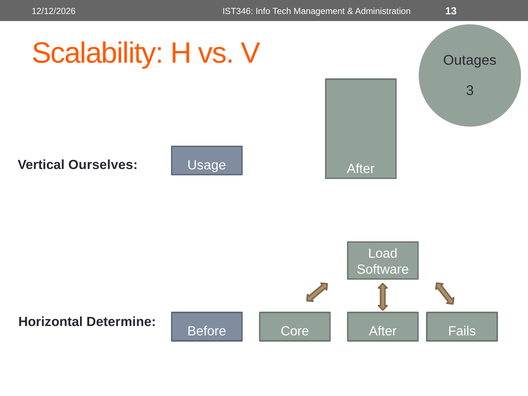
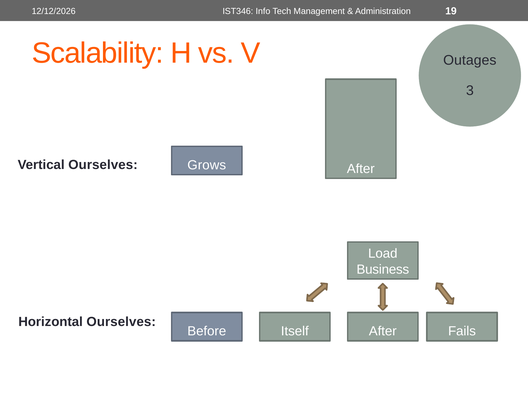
13: 13 -> 19
Usage: Usage -> Grows
Software: Software -> Business
Horizontal Determine: Determine -> Ourselves
Core: Core -> Itself
